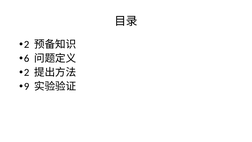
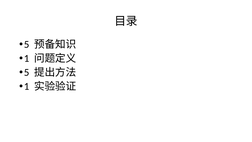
2 at (27, 44): 2 -> 5
6 at (27, 58): 6 -> 1
2 at (27, 72): 2 -> 5
9 at (27, 86): 9 -> 1
